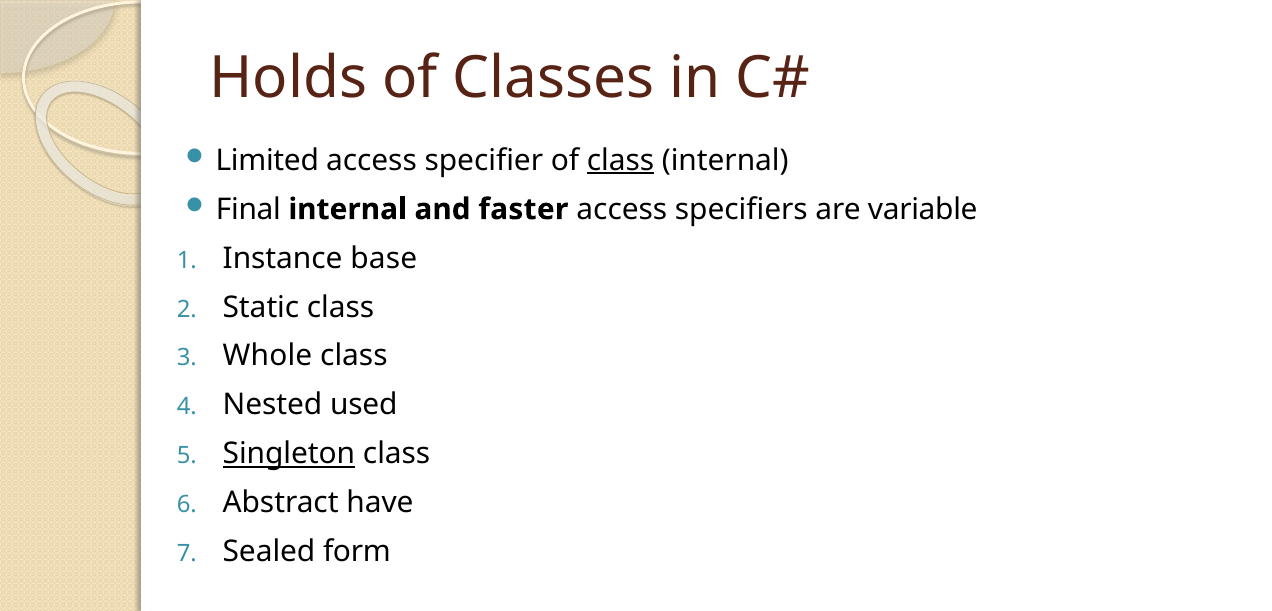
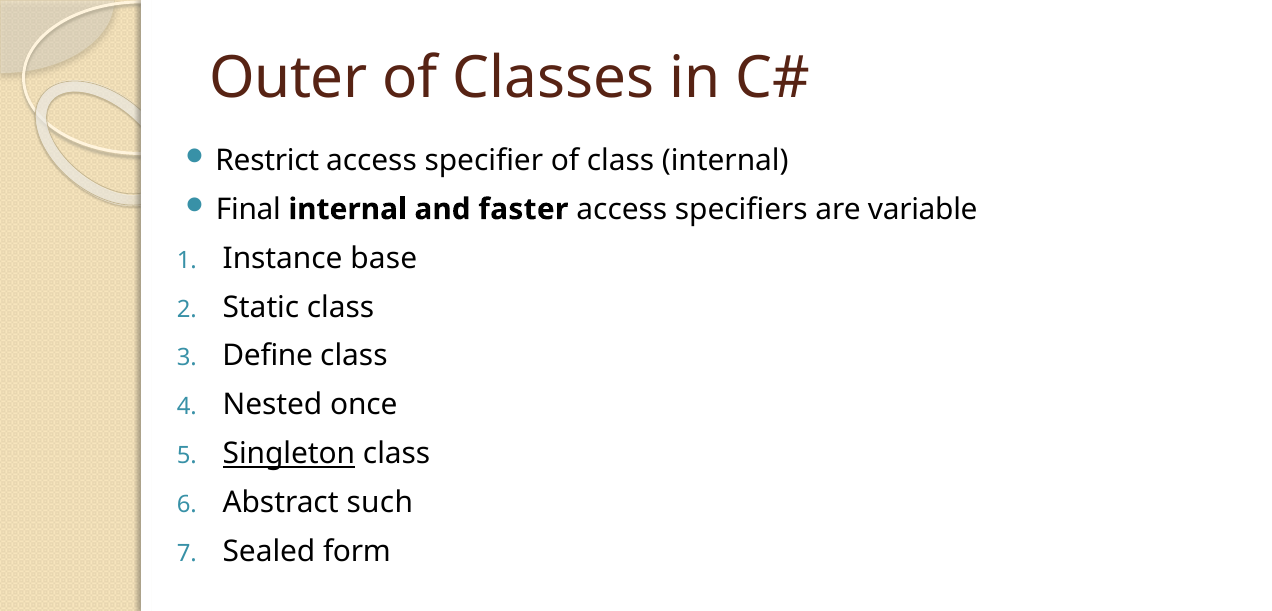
Holds: Holds -> Outer
Limited: Limited -> Restrict
class at (620, 161) underline: present -> none
Whole: Whole -> Define
used: used -> once
have: have -> such
